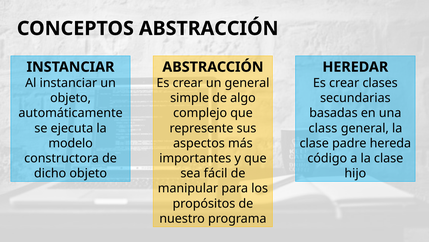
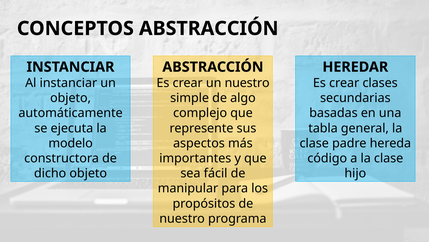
un general: general -> nuestro
class: class -> tabla
